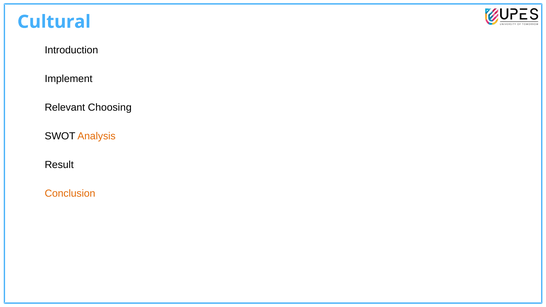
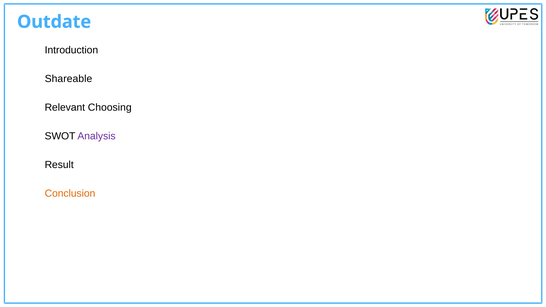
Cultural: Cultural -> Outdate
Implement: Implement -> Shareable
Analysis colour: orange -> purple
